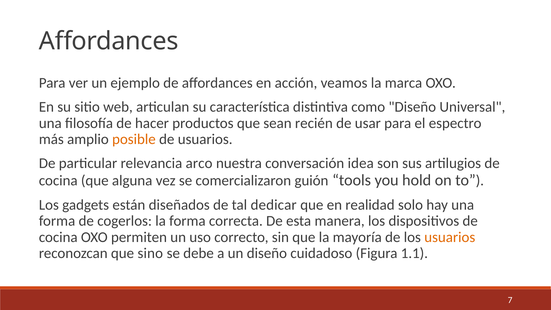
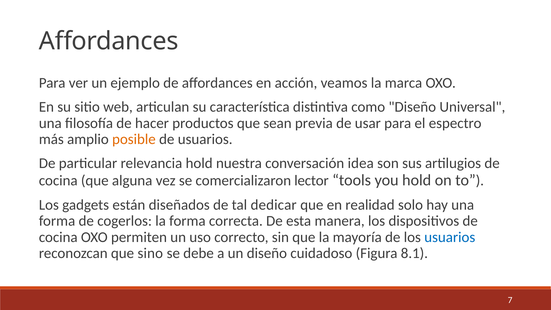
recién: recién -> previa
relevancia arco: arco -> hold
guión: guión -> lector
usuarios at (450, 237) colour: orange -> blue
1.1: 1.1 -> 8.1
